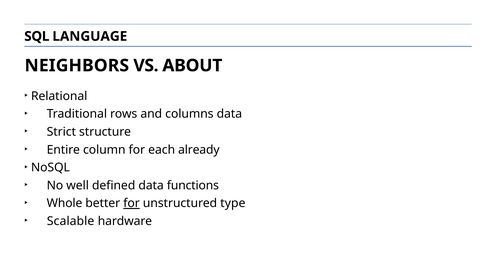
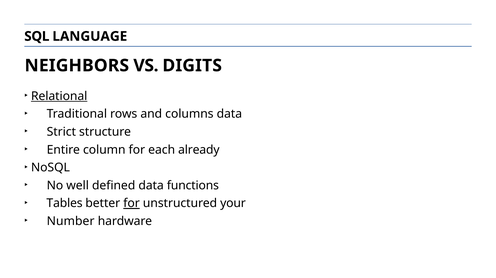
ABOUT: ABOUT -> DIGITS
Relational underline: none -> present
Whole: Whole -> Tables
type: type -> your
Scalable: Scalable -> Number
